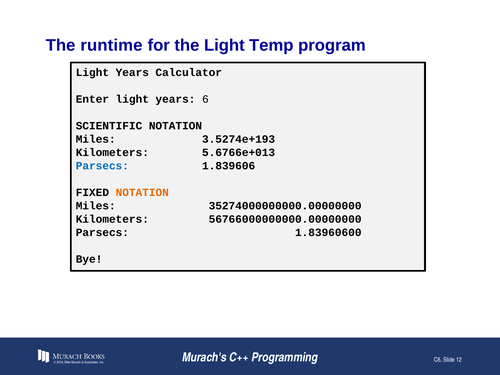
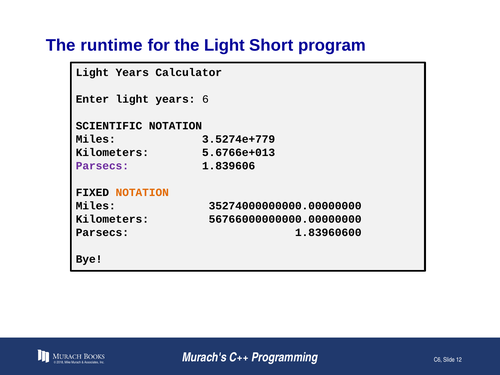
Temp: Temp -> Short
3.5274e+193: 3.5274e+193 -> 3.5274e+779
Parsecs at (102, 166) colour: blue -> purple
